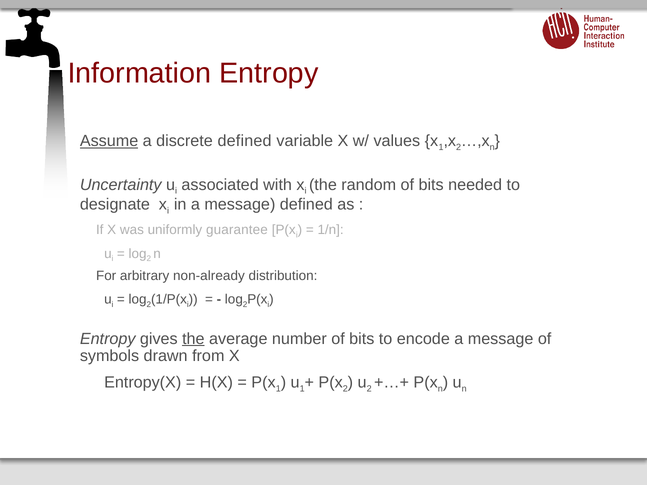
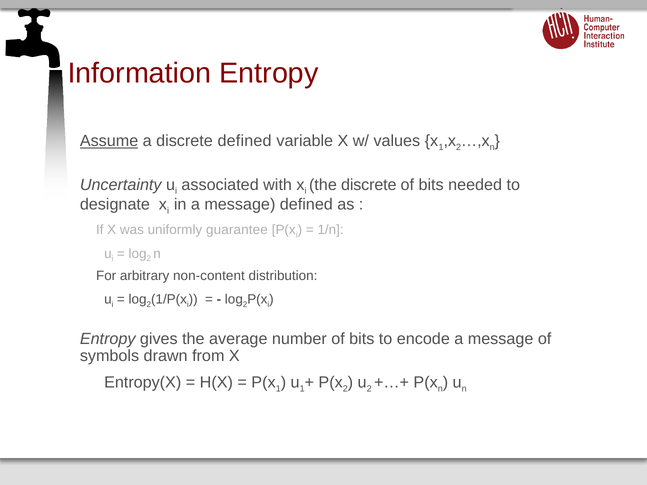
the random: random -> discrete
non-already: non-already -> non-content
the at (193, 339) underline: present -> none
